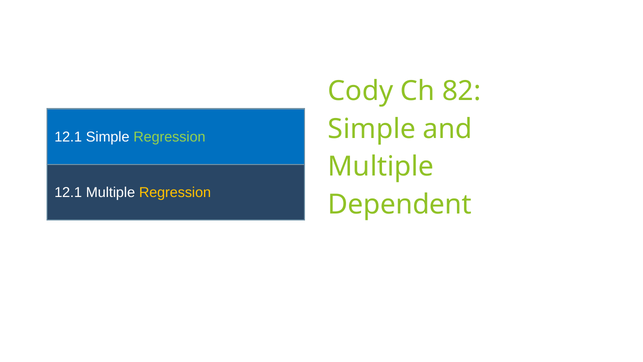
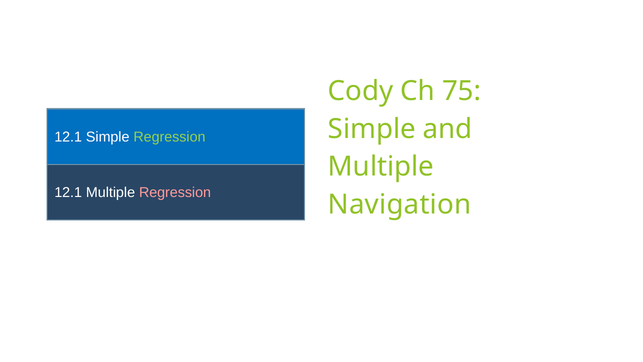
82: 82 -> 75
Regression at (175, 192) colour: yellow -> pink
Dependent: Dependent -> Navigation
